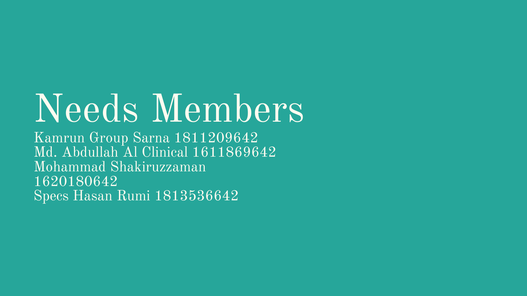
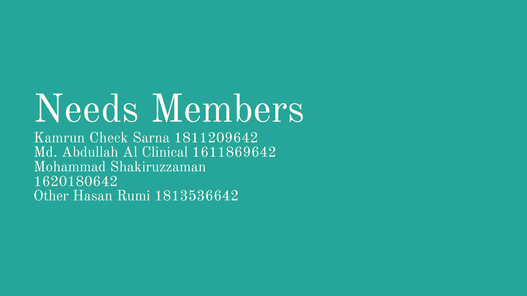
Group: Group -> Check
Specs: Specs -> Other
